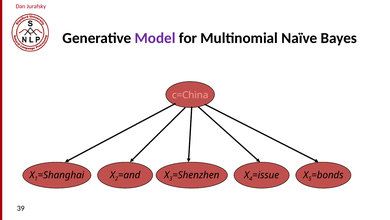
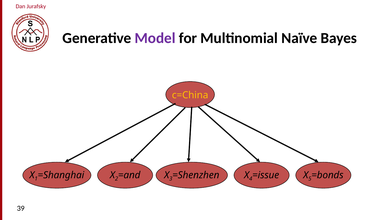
c=China colour: pink -> yellow
